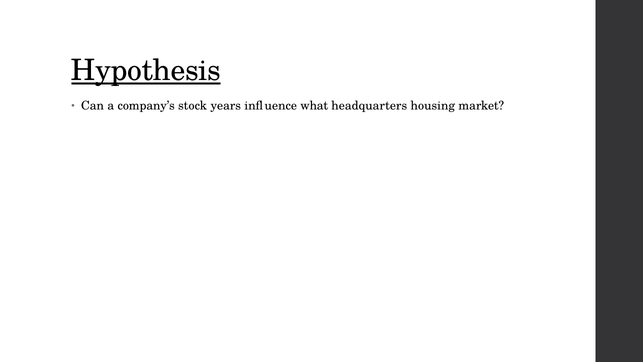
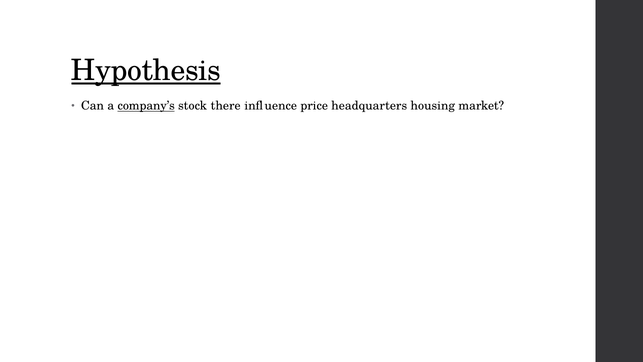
company’s underline: none -> present
years: years -> there
what: what -> price
